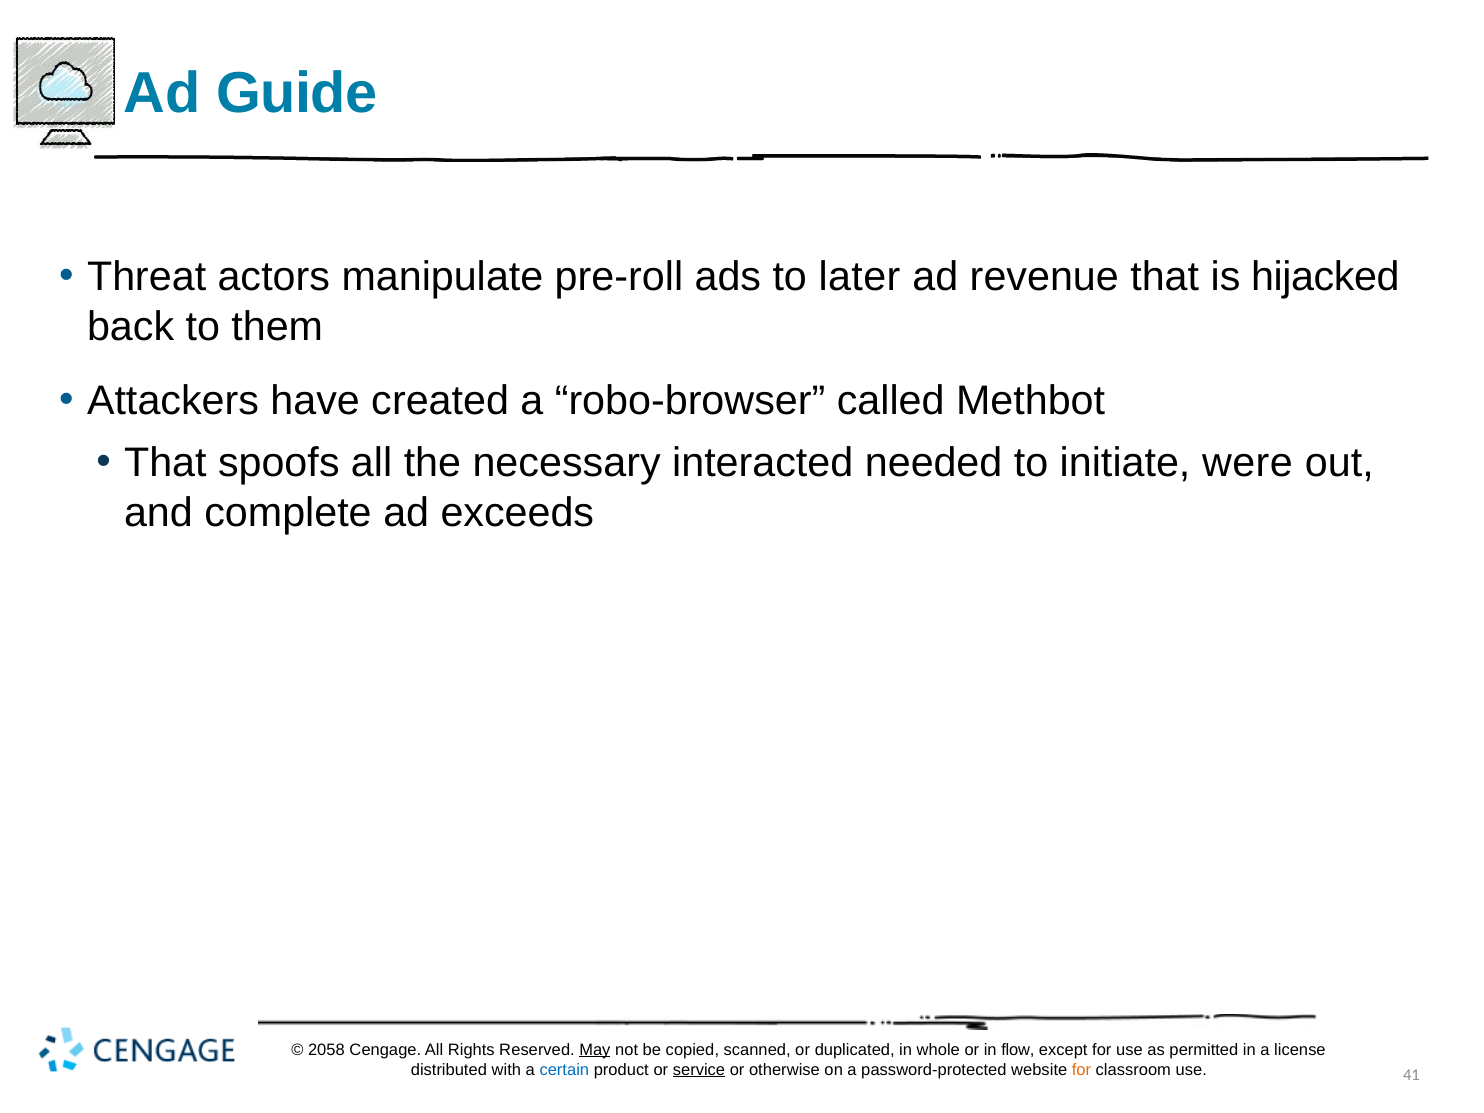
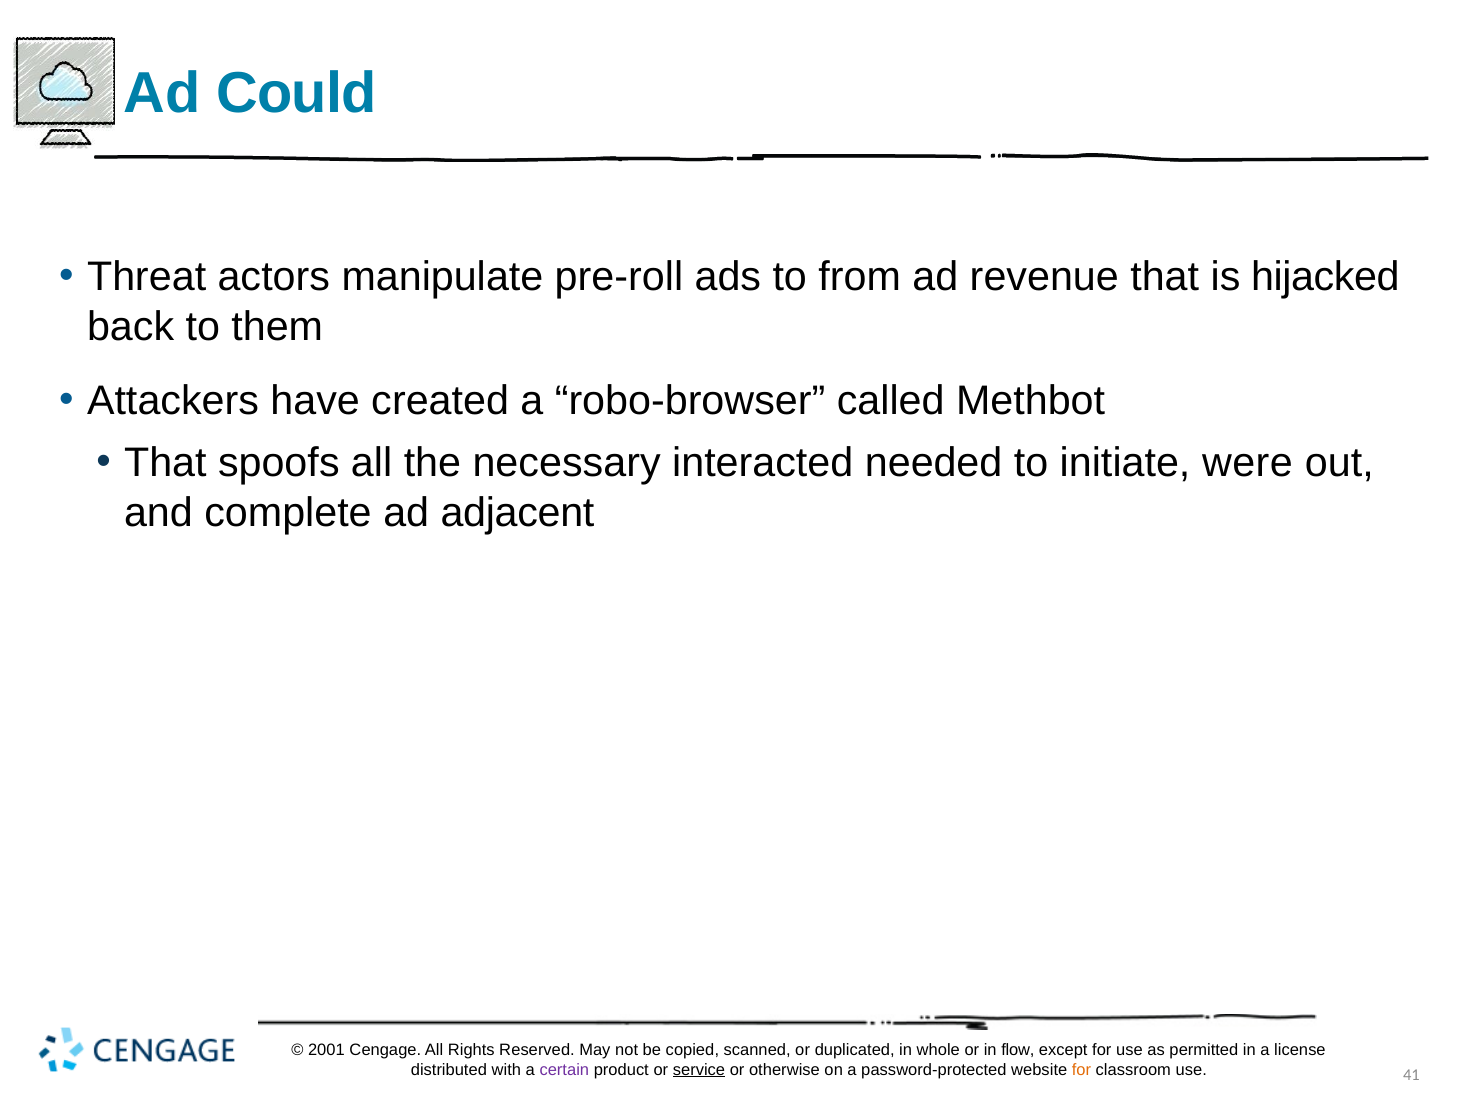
Guide: Guide -> Could
later: later -> from
exceeds: exceeds -> adjacent
2058: 2058 -> 2001
May underline: present -> none
certain colour: blue -> purple
